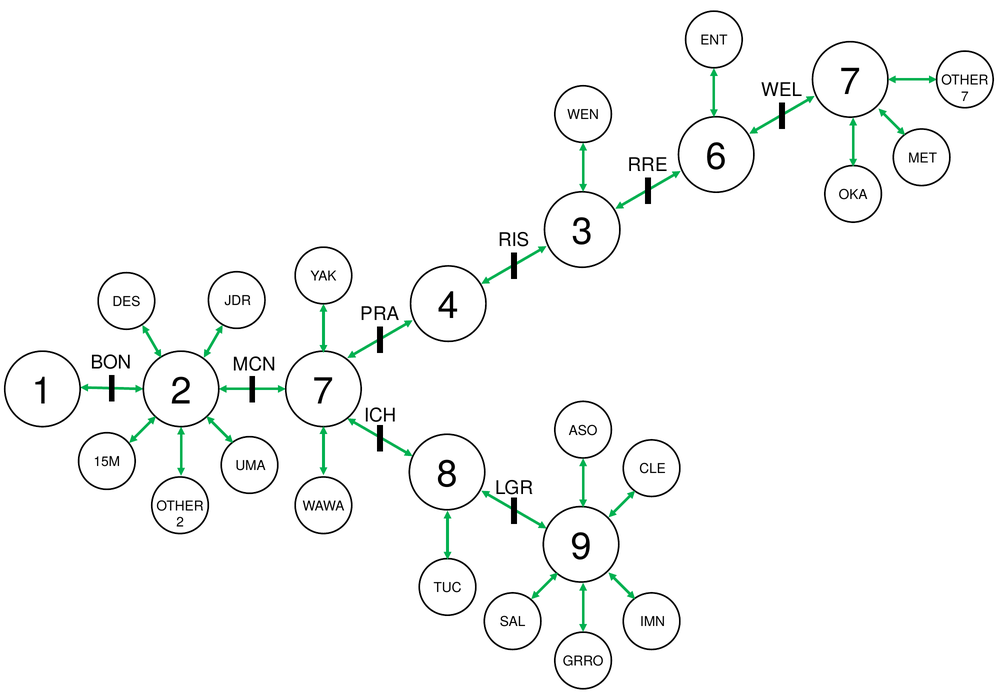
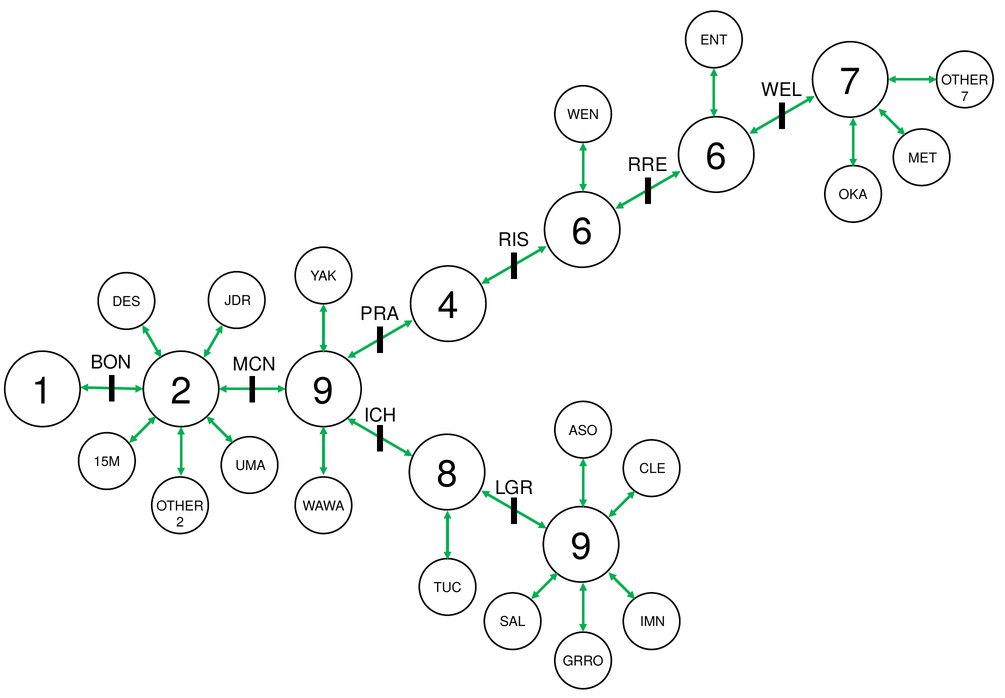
RIS 3: 3 -> 6
2 7: 7 -> 9
